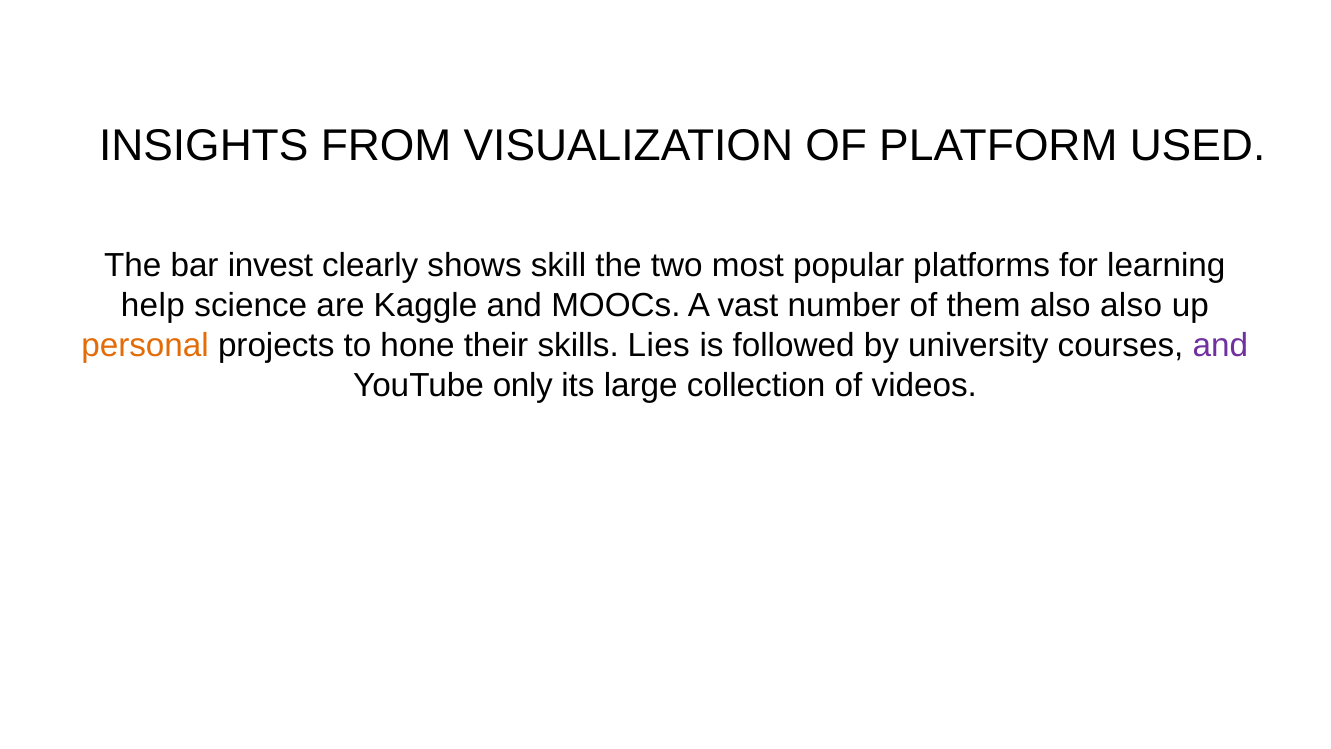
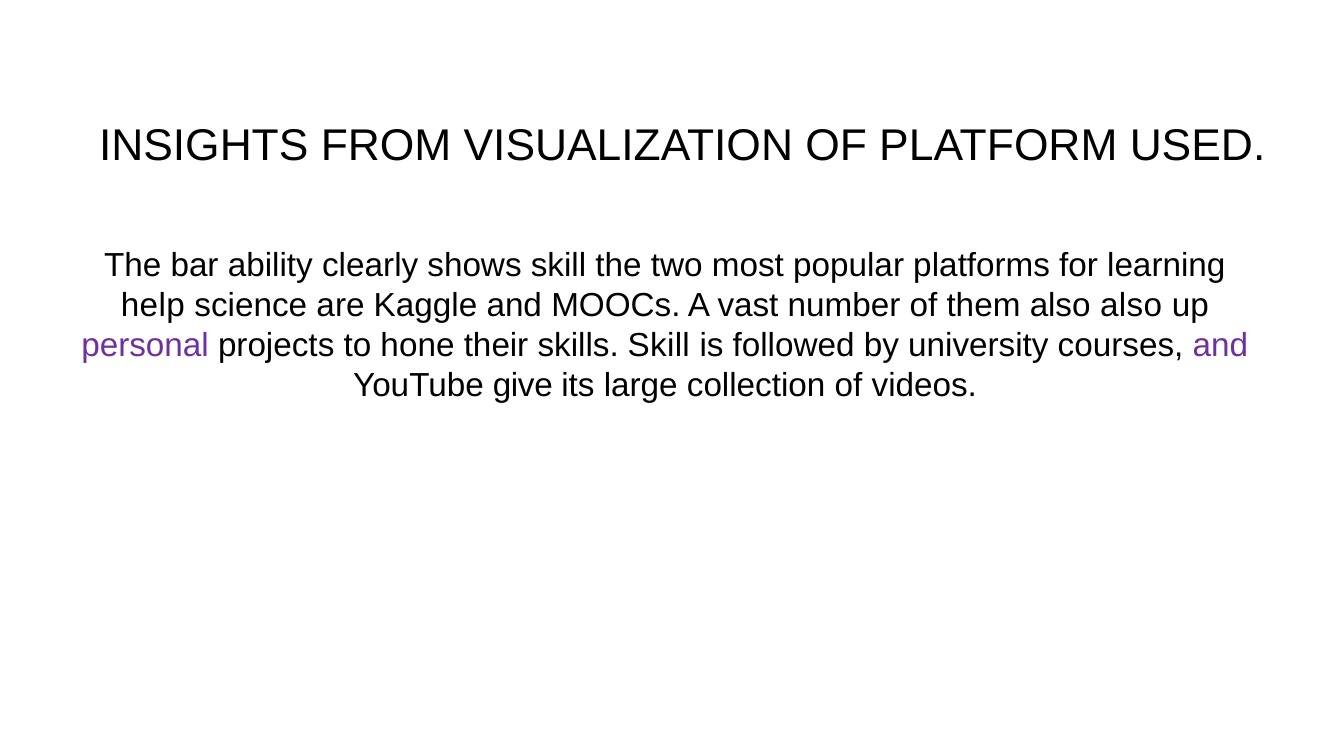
invest: invest -> ability
personal colour: orange -> purple
skills Lies: Lies -> Skill
only: only -> give
